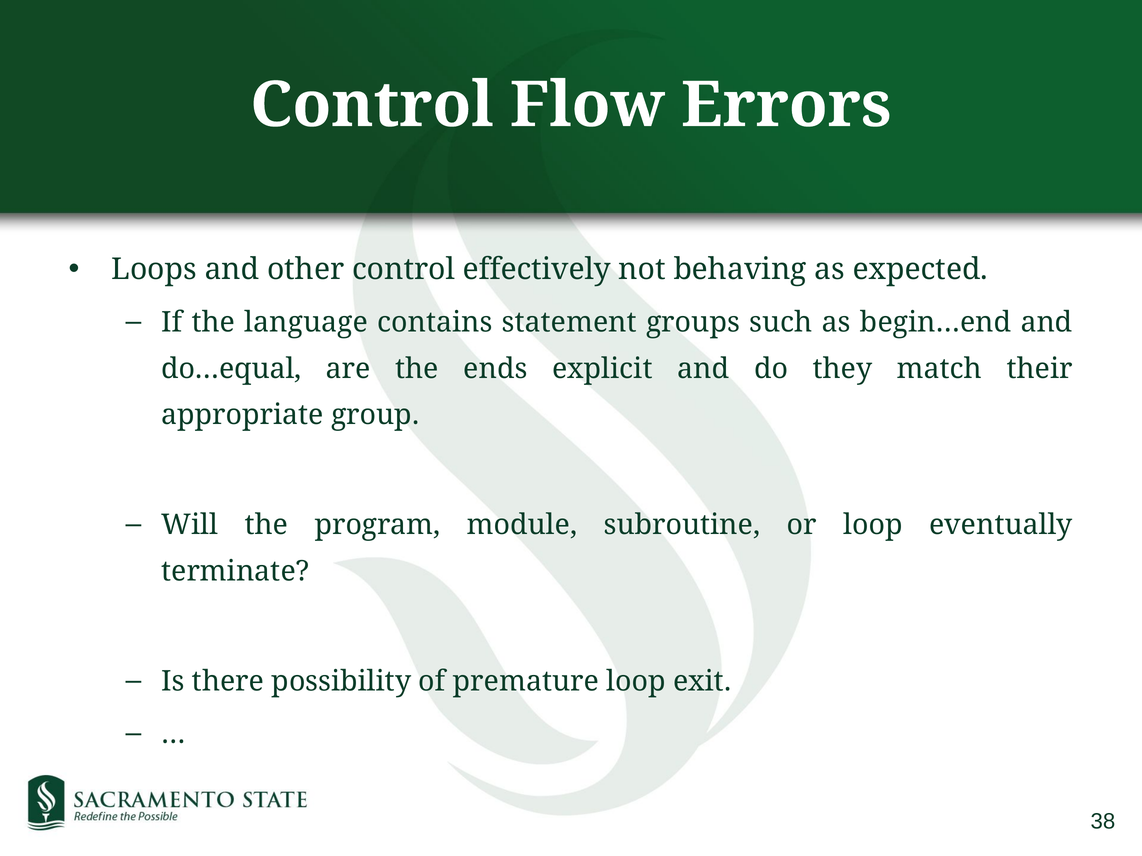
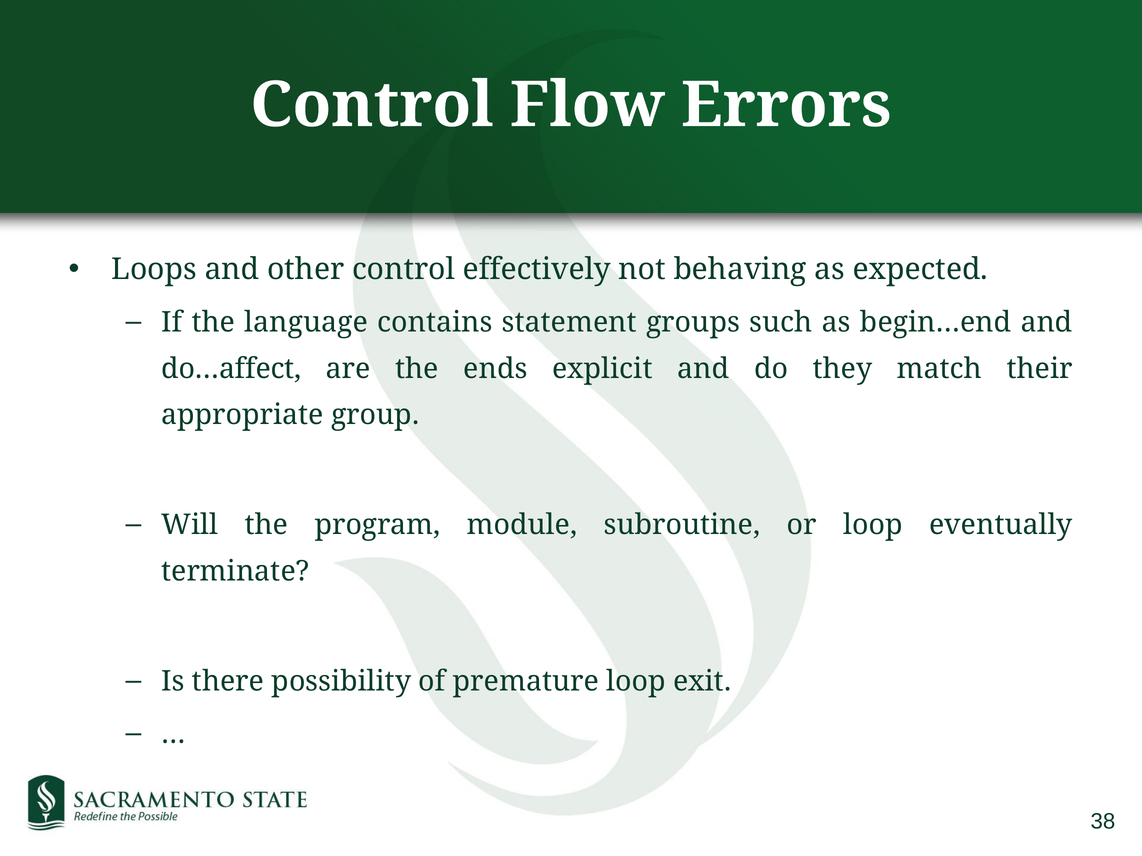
do…equal: do…equal -> do…affect
